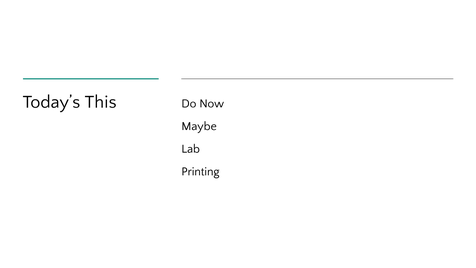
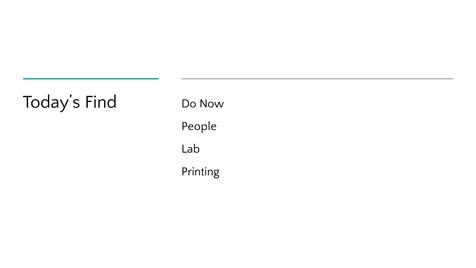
This: This -> Find
Maybe: Maybe -> People
